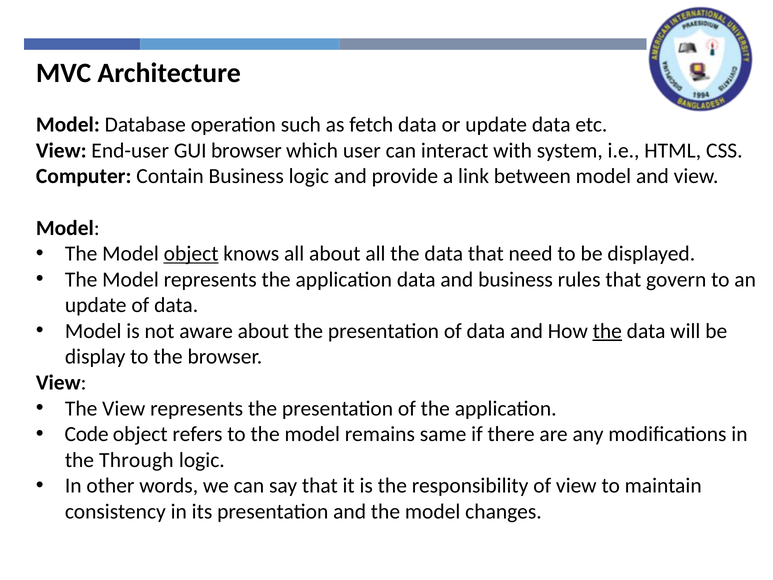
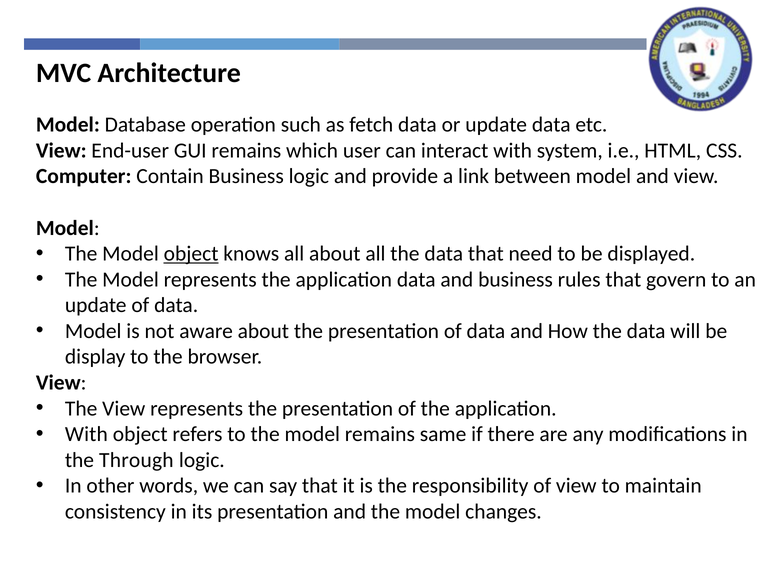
GUI browser: browser -> remains
the at (607, 331) underline: present -> none
Code at (87, 434): Code -> With
